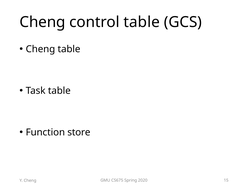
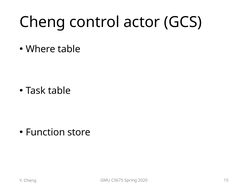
control table: table -> actor
Cheng at (40, 49): Cheng -> Where
